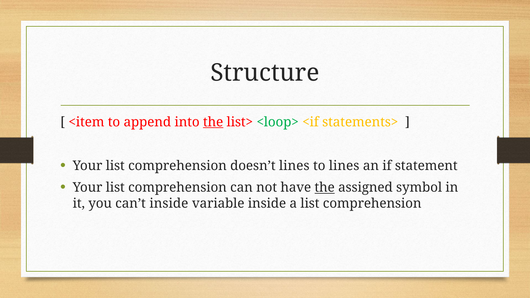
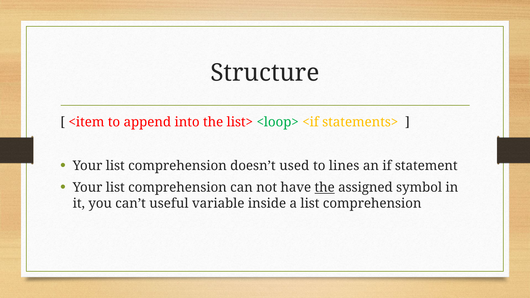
the at (213, 122) underline: present -> none
doesn’t lines: lines -> used
can’t inside: inside -> useful
